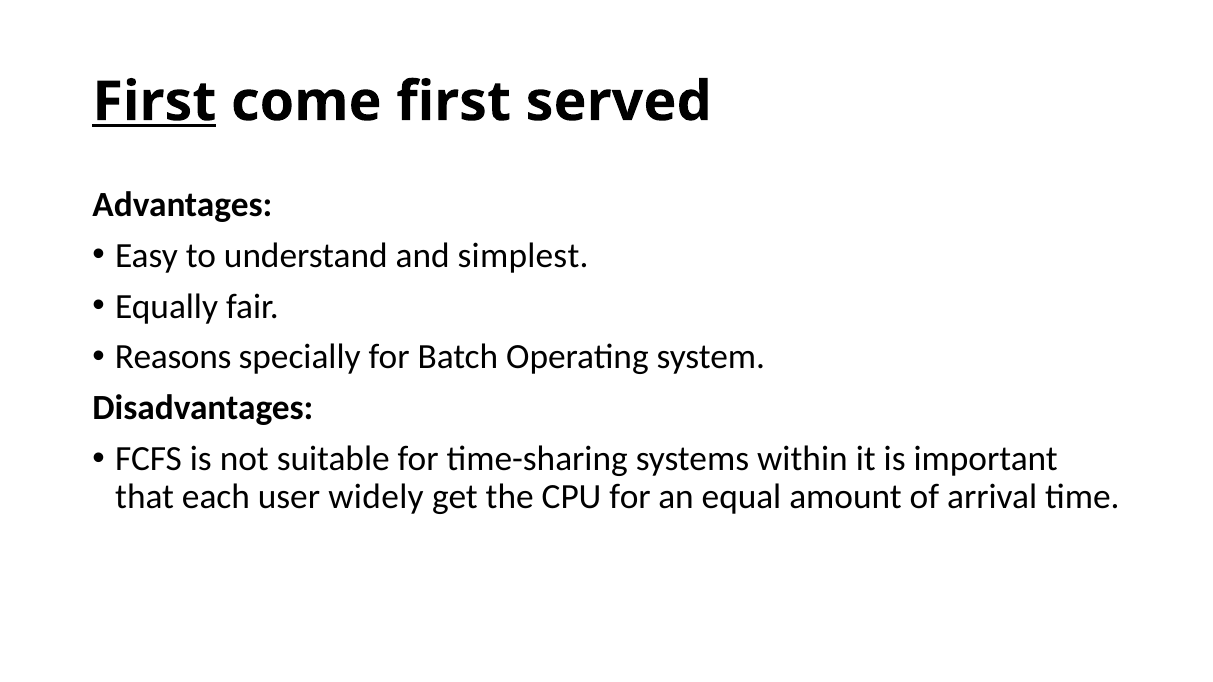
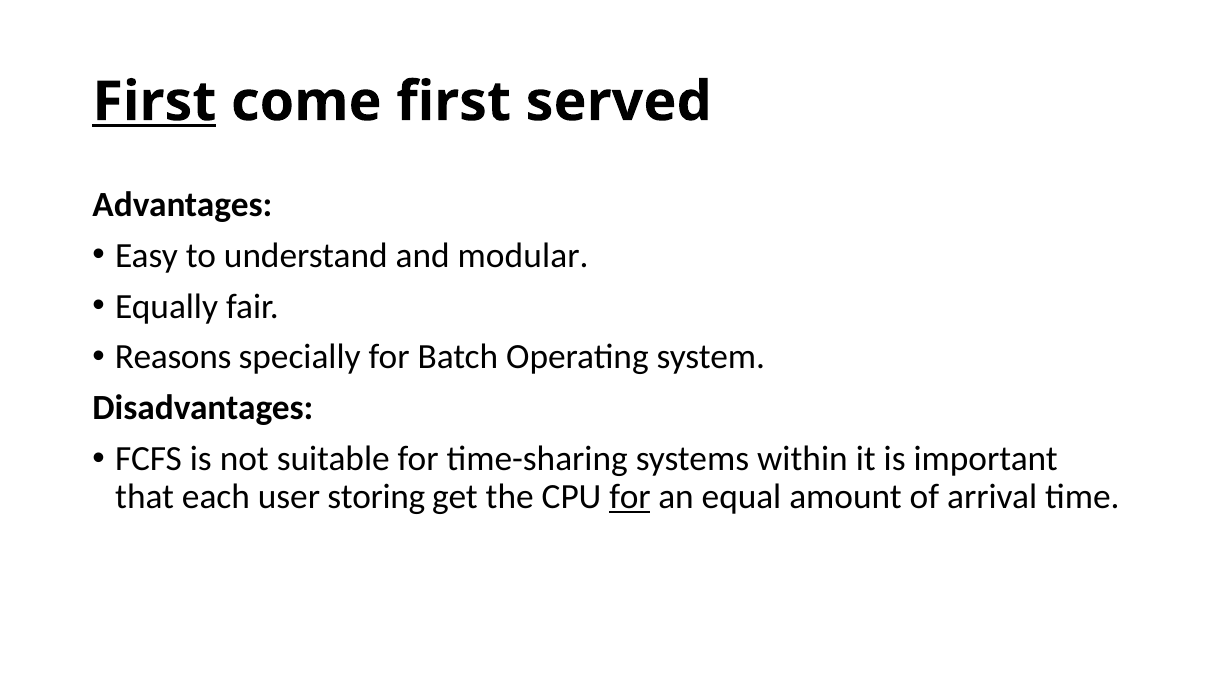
simplest: simplest -> modular
widely: widely -> storing
for at (630, 497) underline: none -> present
